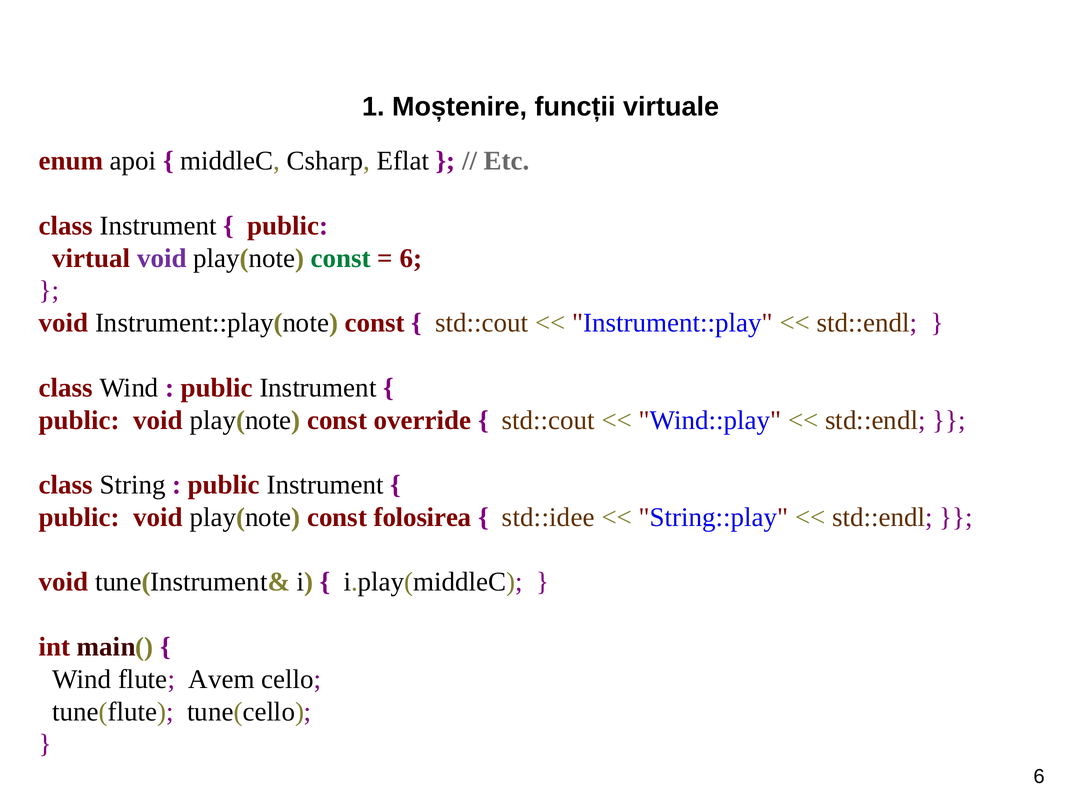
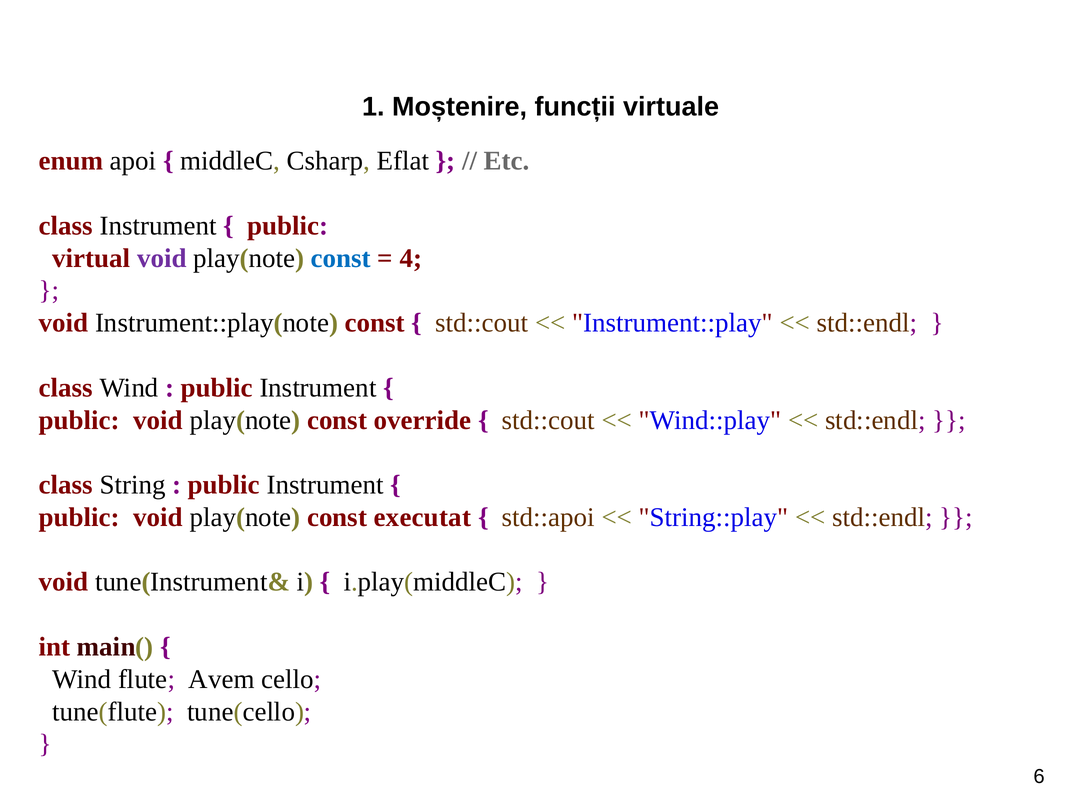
const at (341, 258) colour: green -> blue
6 at (411, 258): 6 -> 4
folosirea: folosirea -> executat
std::idee: std::idee -> std::apoi
